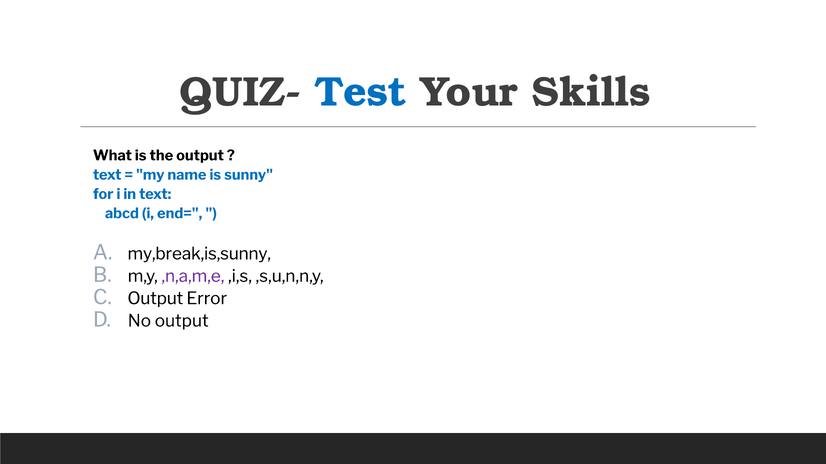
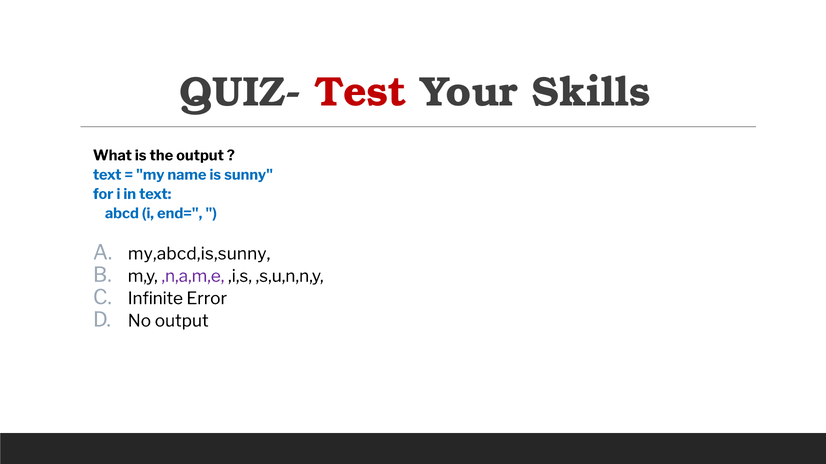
Test colour: blue -> red
my,break,is,sunny: my,break,is,sunny -> my,abcd,is,sunny
Output at (155, 299): Output -> Infinite
